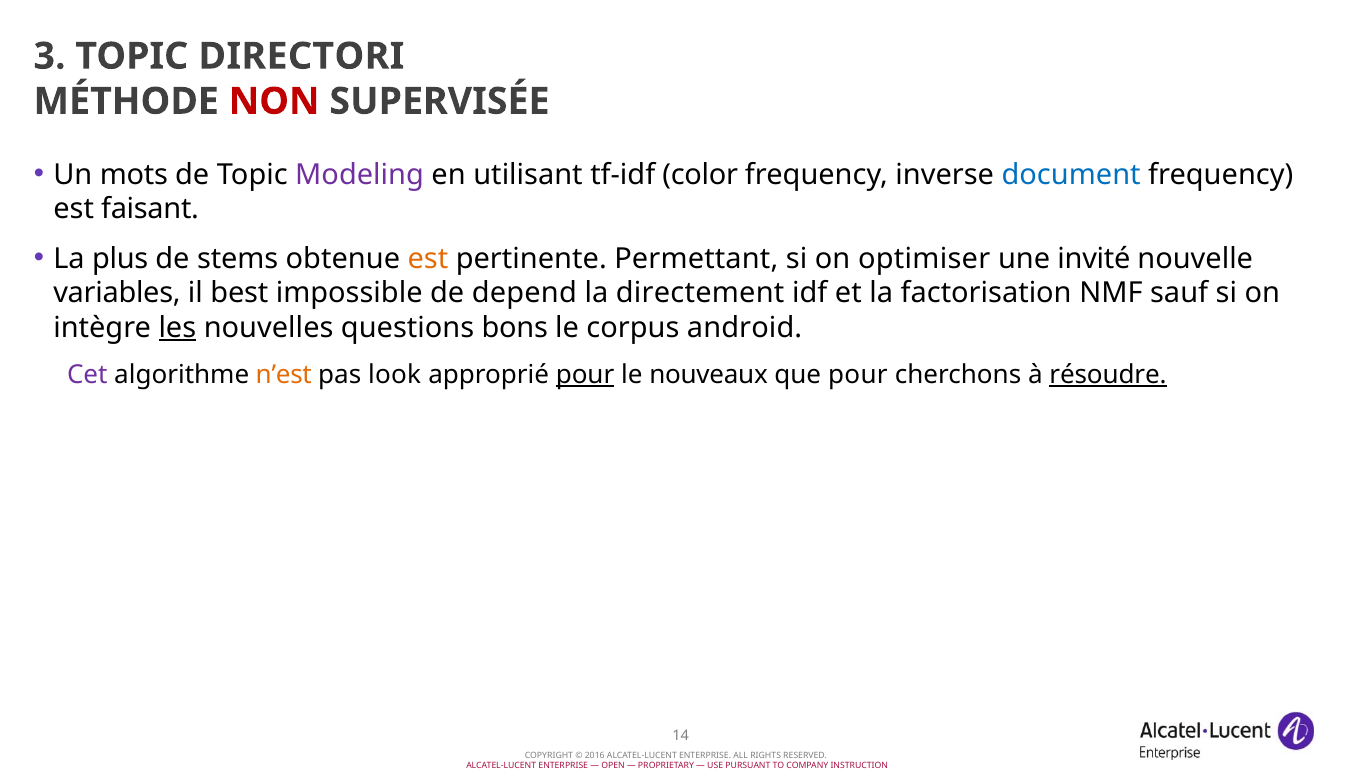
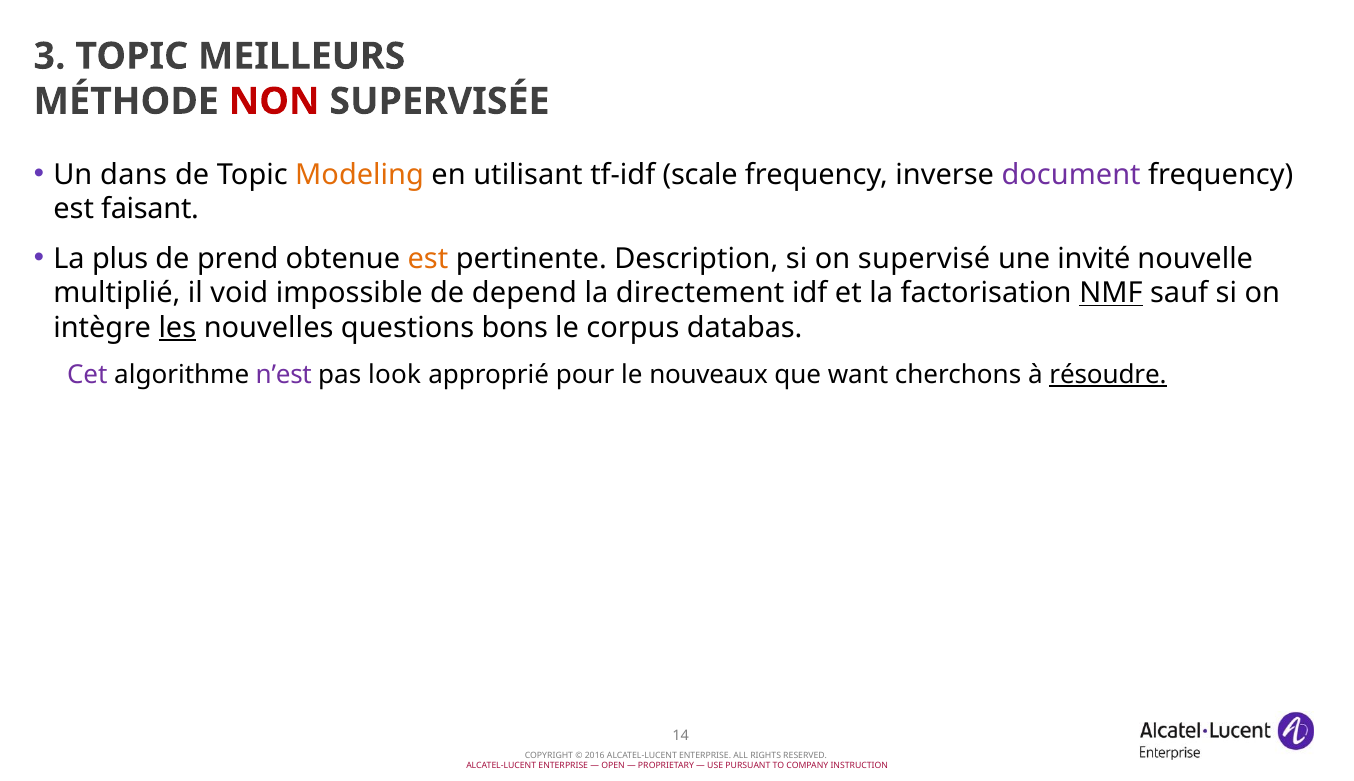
DIRECTORI: DIRECTORI -> MEILLEURS
mots: mots -> dans
Modeling colour: purple -> orange
color: color -> scale
document colour: blue -> purple
stems: stems -> prend
Permettant: Permettant -> Description
optimiser: optimiser -> supervisé
variables: variables -> multiplié
best: best -> void
NMF underline: none -> present
android: android -> databas
n’est colour: orange -> purple
pour at (585, 375) underline: present -> none
que pour: pour -> want
